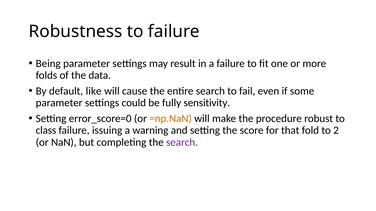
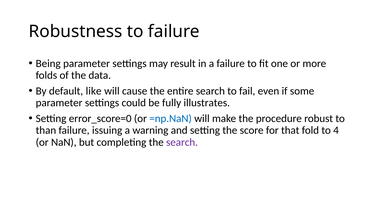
sensitivity: sensitivity -> illustrates
=np.NaN colour: orange -> blue
class: class -> than
2: 2 -> 4
